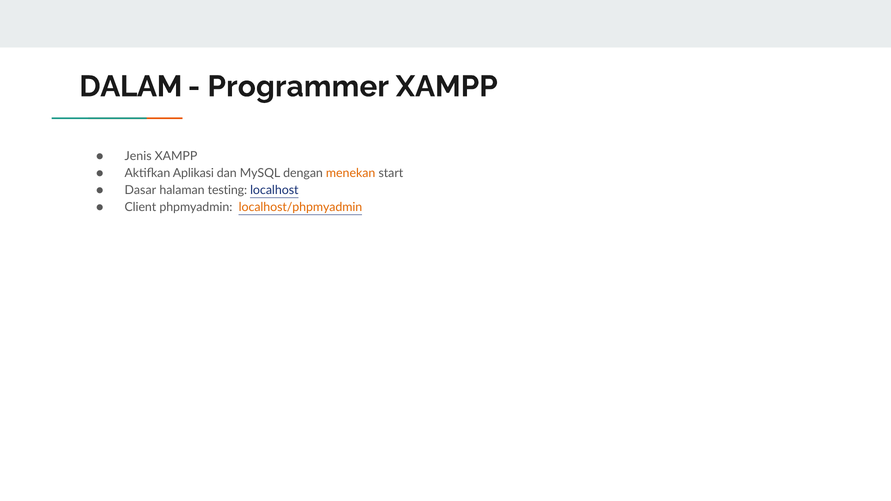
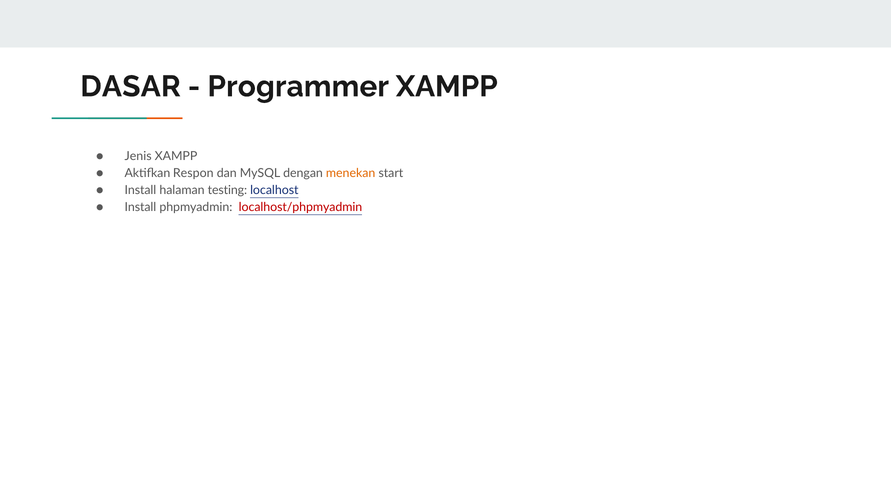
DALAM: DALAM -> DASAR
Aplikasi: Aplikasi -> Respon
Dasar at (140, 190): Dasar -> Install
Client at (140, 207): Client -> Install
localhost/phpmyadmin colour: orange -> red
